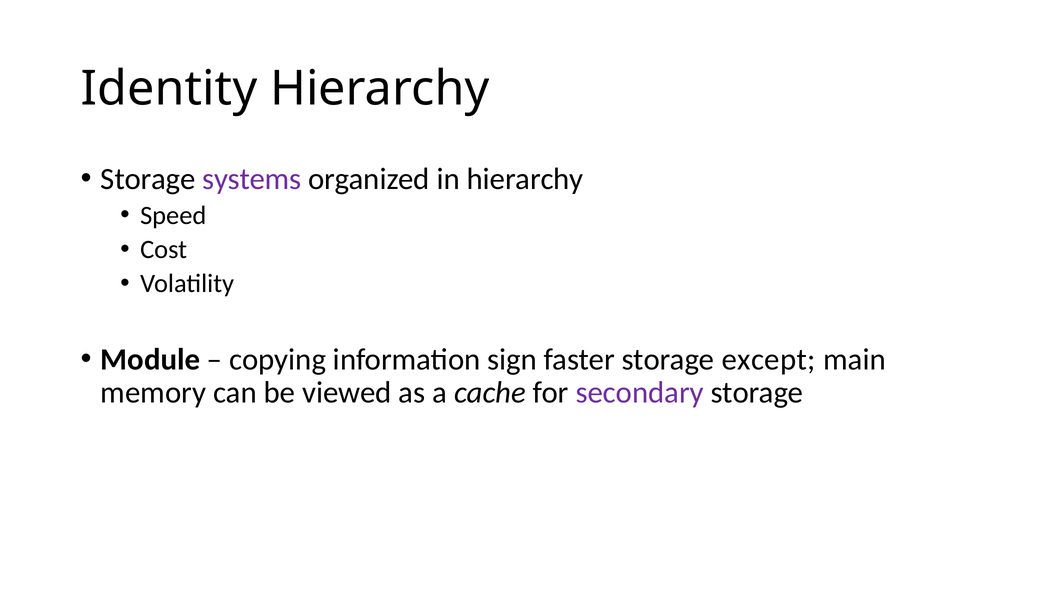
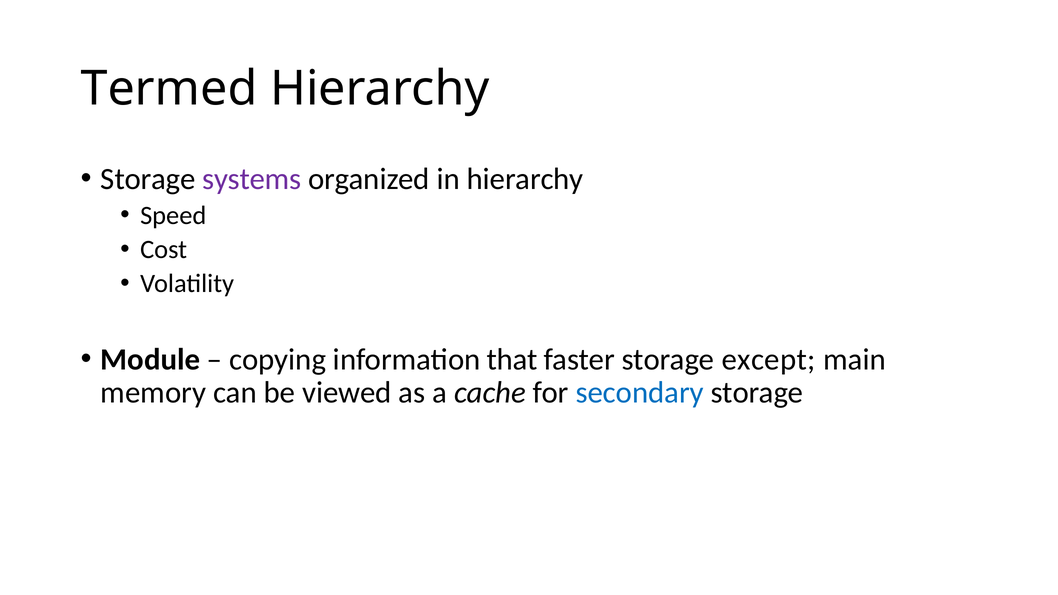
Identity: Identity -> Termed
sign: sign -> that
secondary colour: purple -> blue
